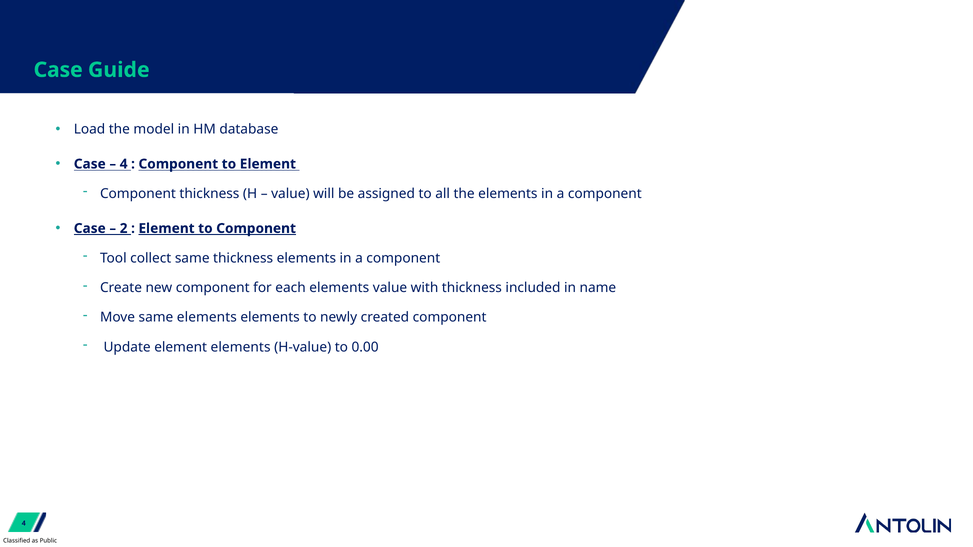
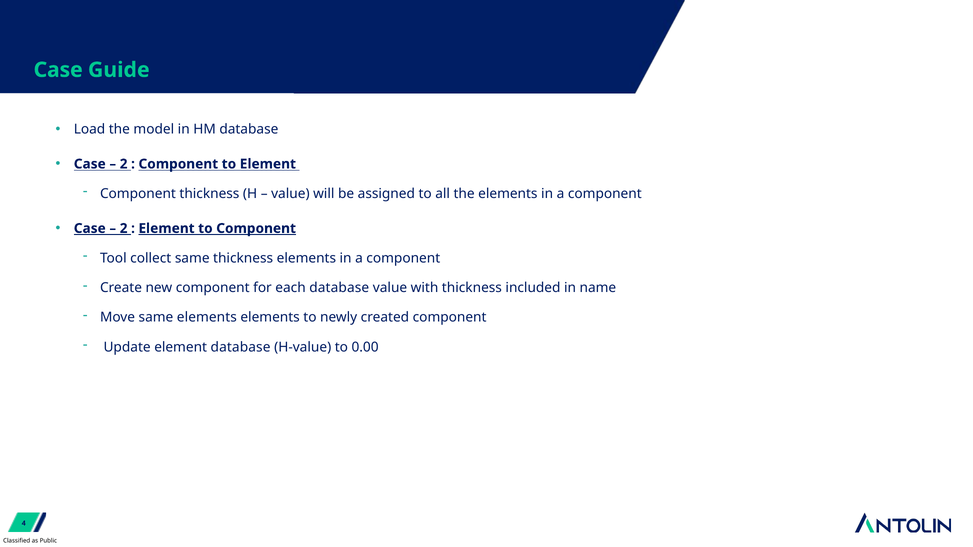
4 at (124, 164): 4 -> 2
each elements: elements -> database
element elements: elements -> database
